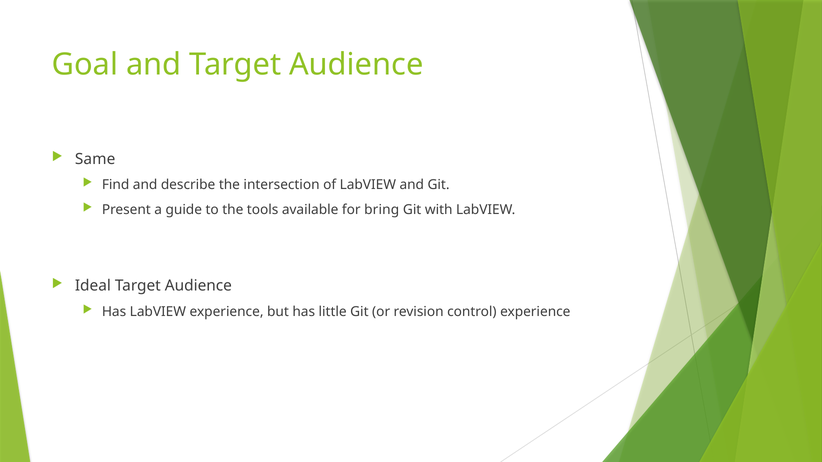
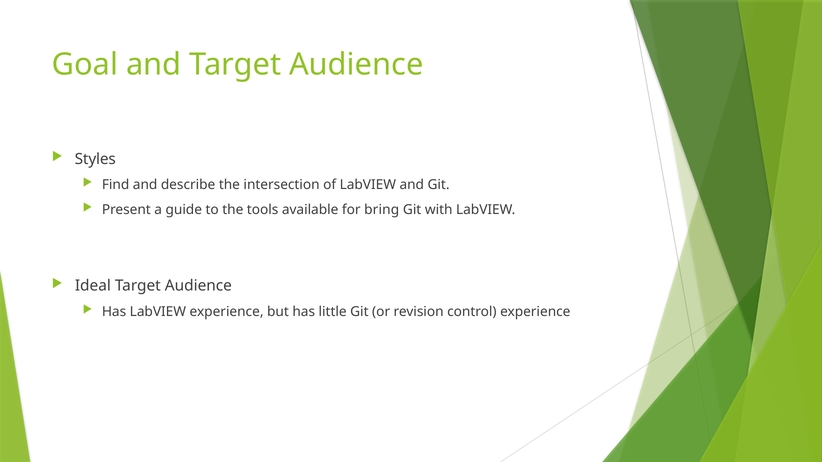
Same: Same -> Styles
